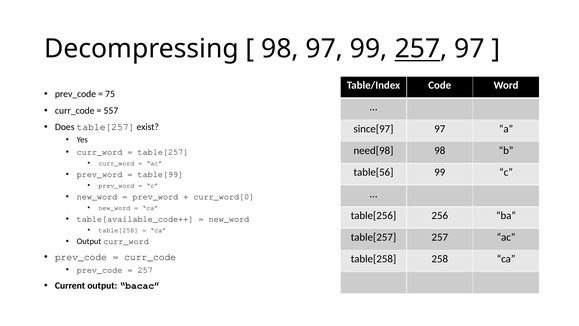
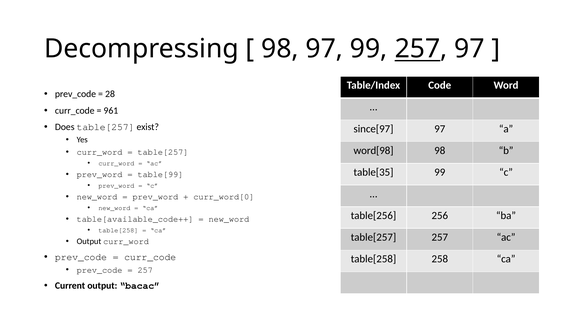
75: 75 -> 28
557: 557 -> 961
need[98: need[98 -> word[98
table[56: table[56 -> table[35
